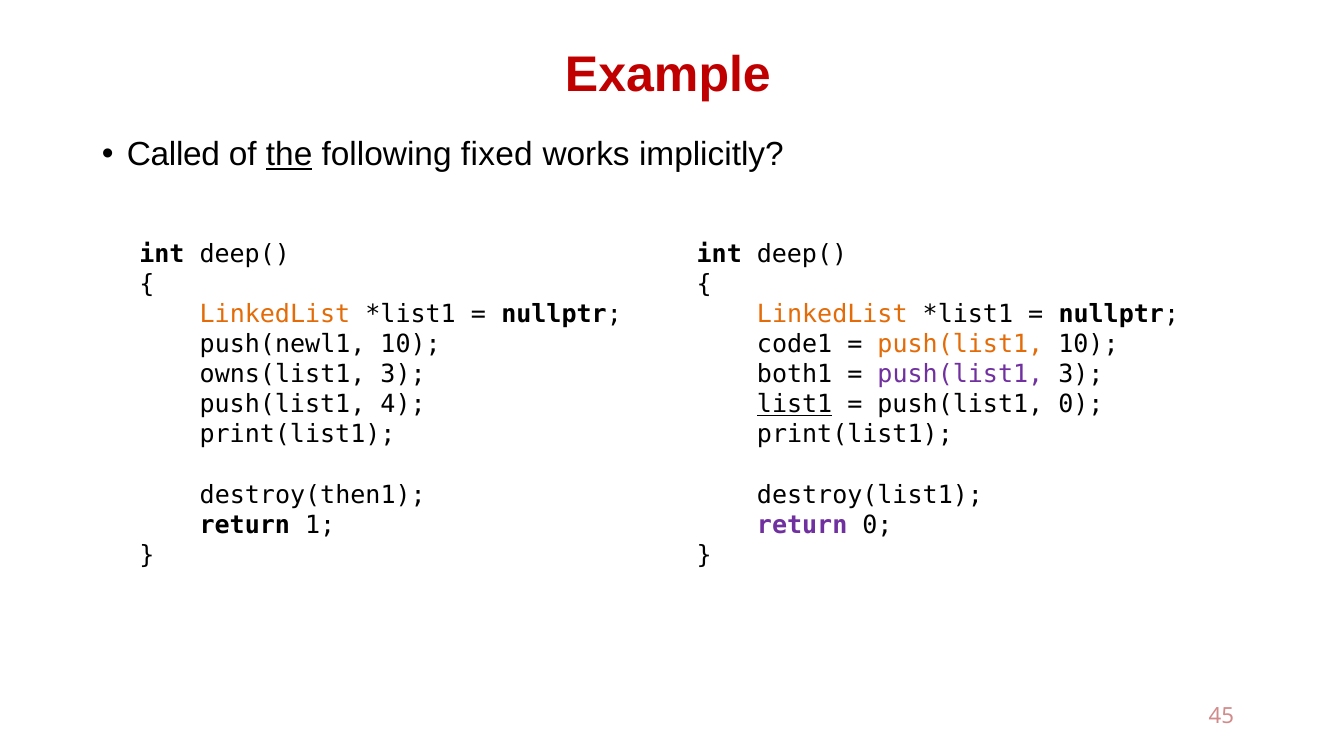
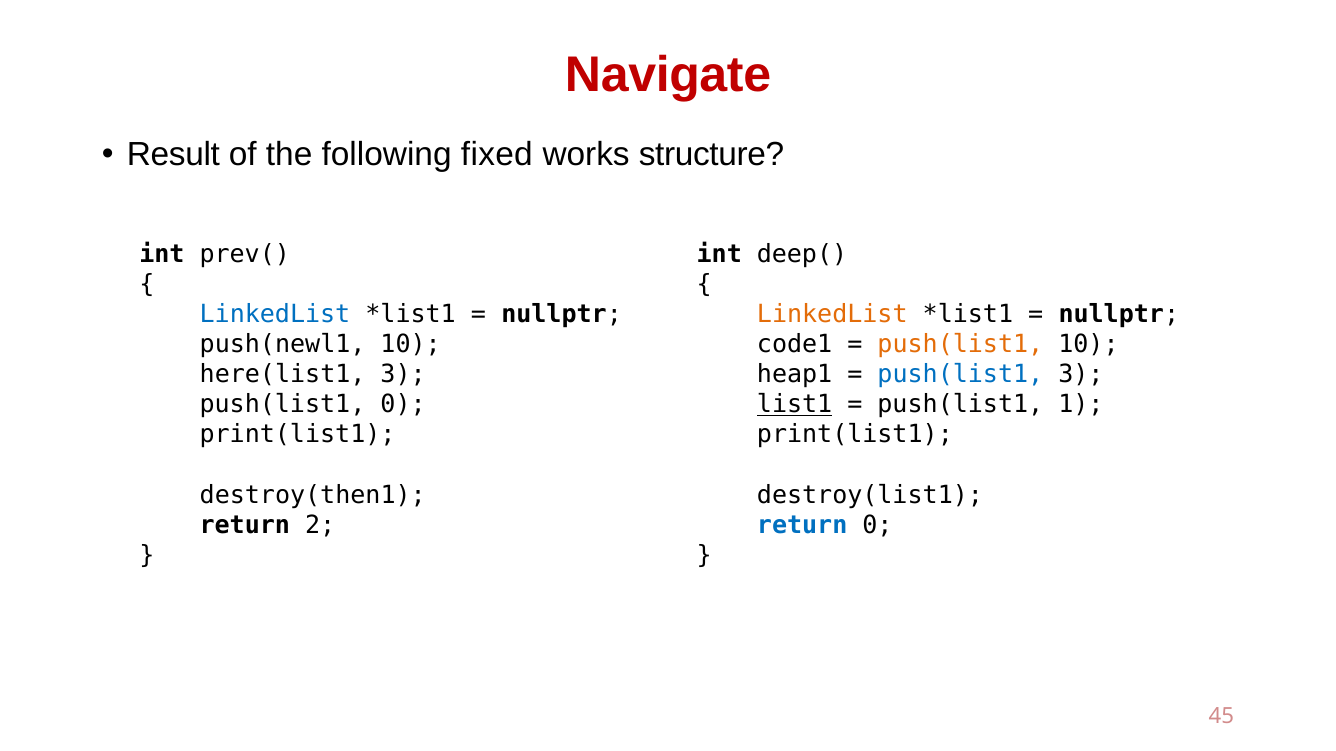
Example: Example -> Navigate
Called: Called -> Result
the underline: present -> none
implicitly: implicitly -> structure
deep( at (245, 255): deep( -> prev(
LinkedList at (275, 315) colour: orange -> blue
owns(list1: owns(list1 -> here(list1
both1: both1 -> heap1
push(list1 at (960, 375) colour: purple -> blue
push(list1 4: 4 -> 0
push(list1 0: 0 -> 1
1: 1 -> 2
return at (802, 525) colour: purple -> blue
